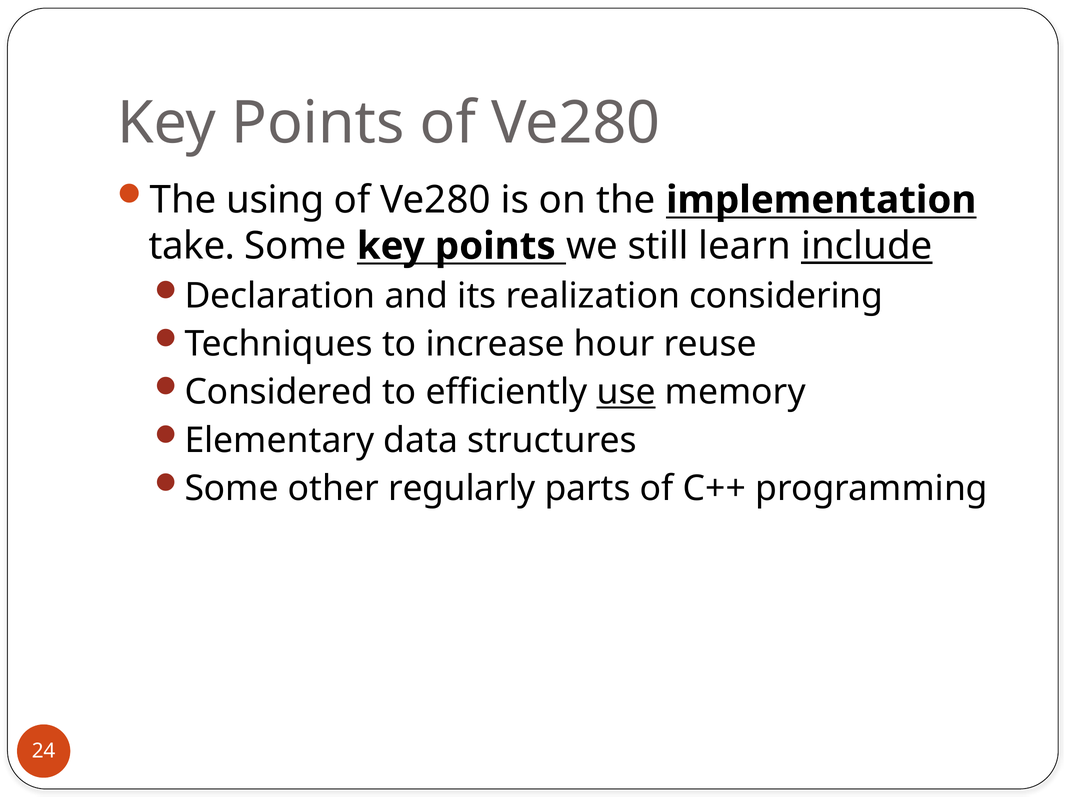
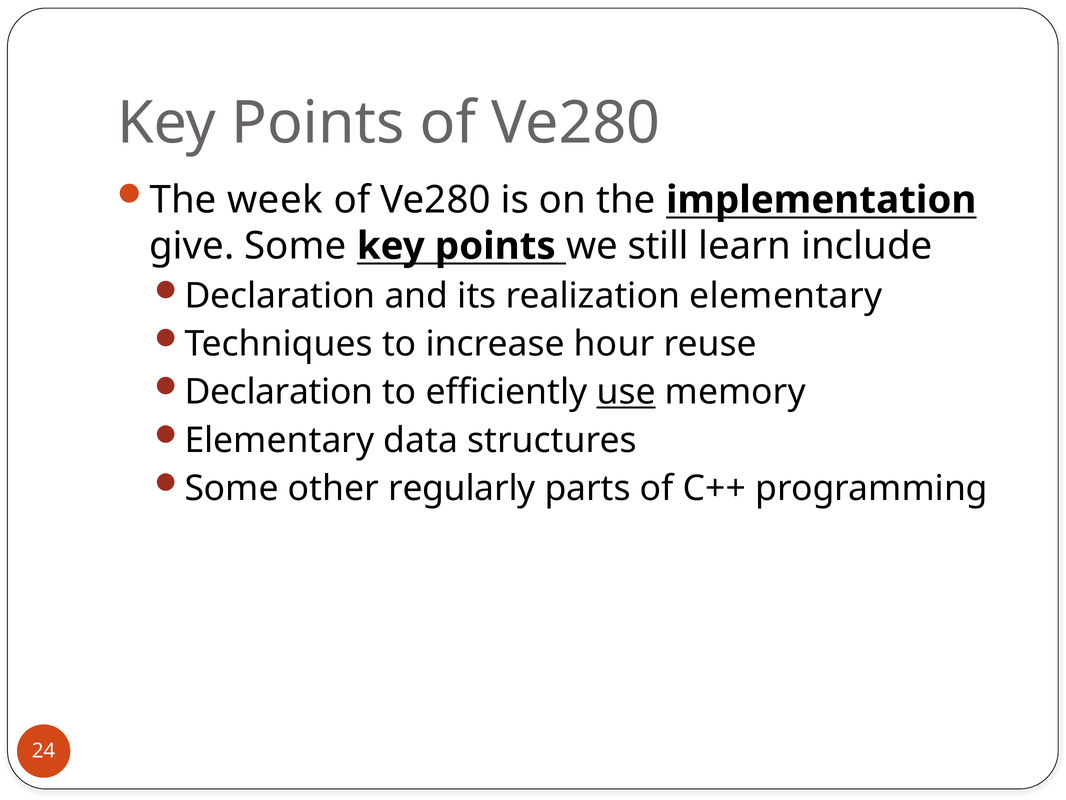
using: using -> week
take: take -> give
include underline: present -> none
realization considering: considering -> elementary
Considered at (279, 392): Considered -> Declaration
